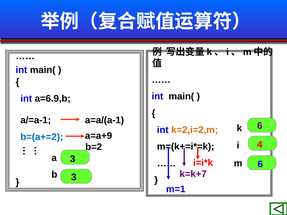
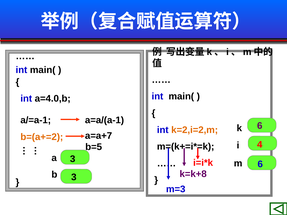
a=6.9,b: a=6.9,b -> a=4.0,b
a=a+9: a=a+9 -> a=a+7
b=(a+=2 colour: blue -> orange
b=2: b=2 -> b=5
k=k+7: k=k+7 -> k=k+8
m=1: m=1 -> m=3
